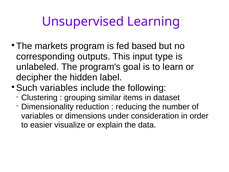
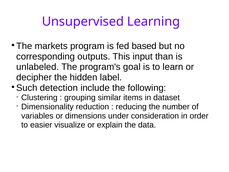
type: type -> than
Such variables: variables -> detection
